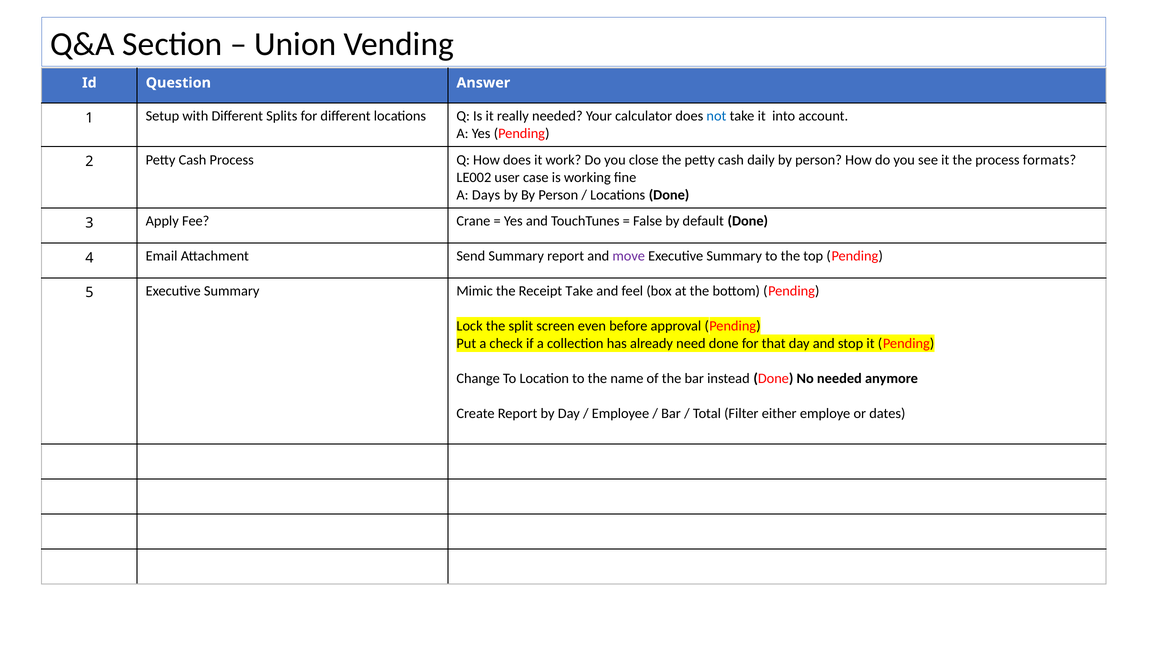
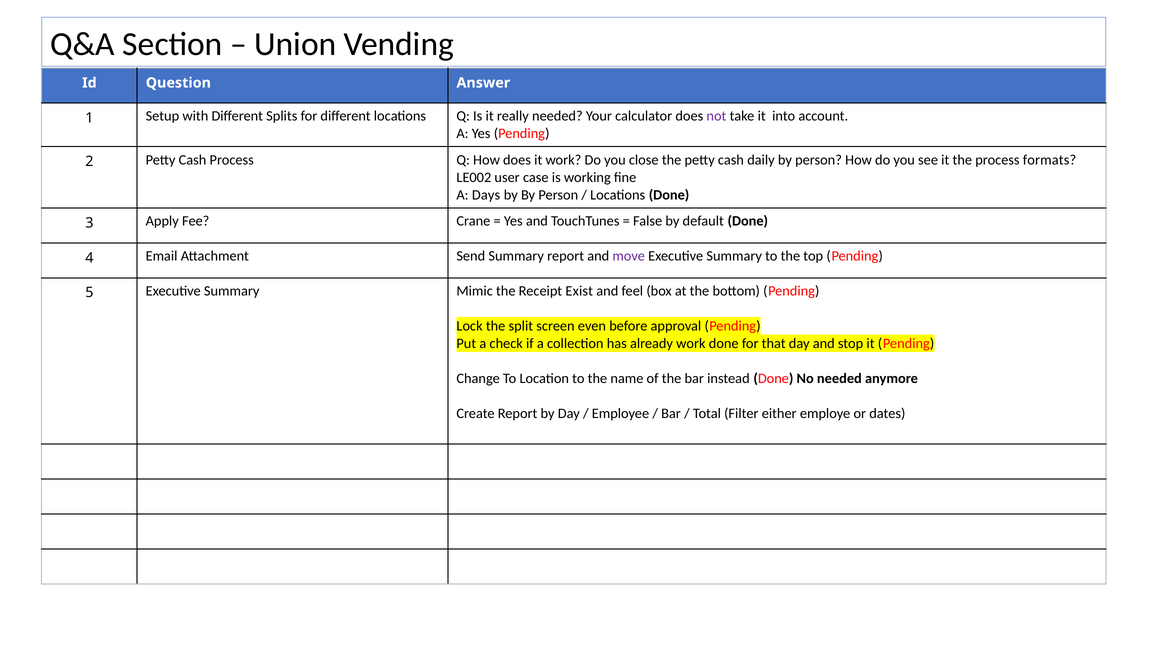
not colour: blue -> purple
Receipt Take: Take -> Exist
already need: need -> work
